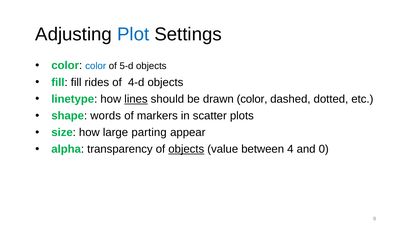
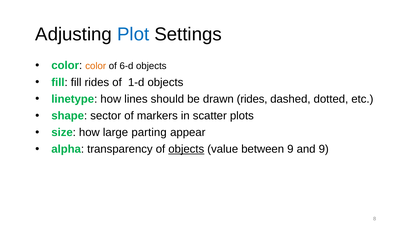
color at (96, 66) colour: blue -> orange
5-d: 5-d -> 6-d
4-d: 4-d -> 1-d
lines underline: present -> none
drawn color: color -> rides
words: words -> sector
between 4: 4 -> 9
and 0: 0 -> 9
